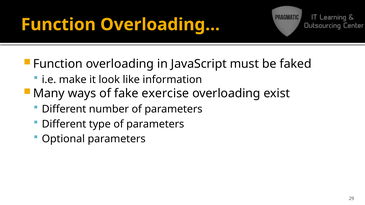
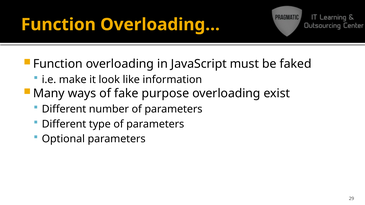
exercise: exercise -> purpose
